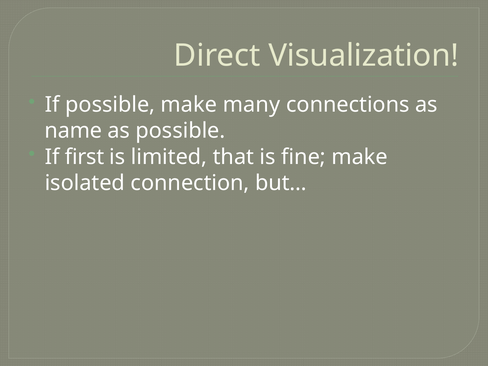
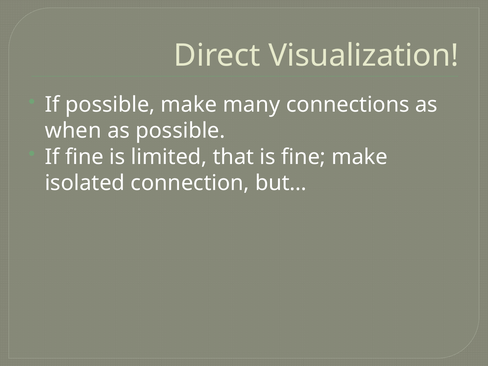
name: name -> when
If first: first -> fine
